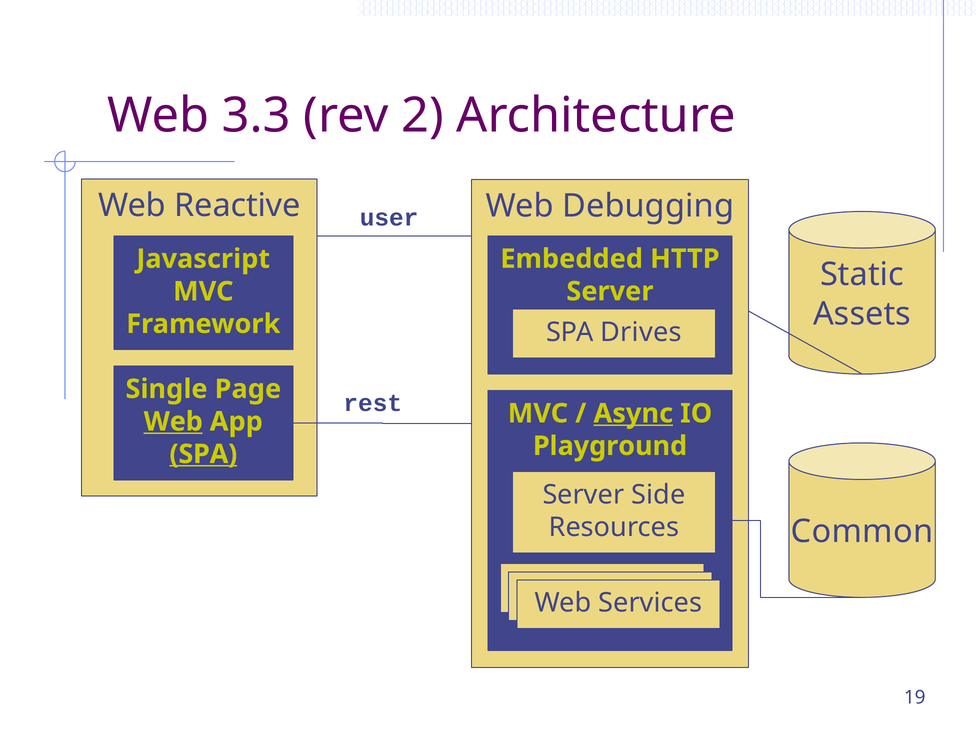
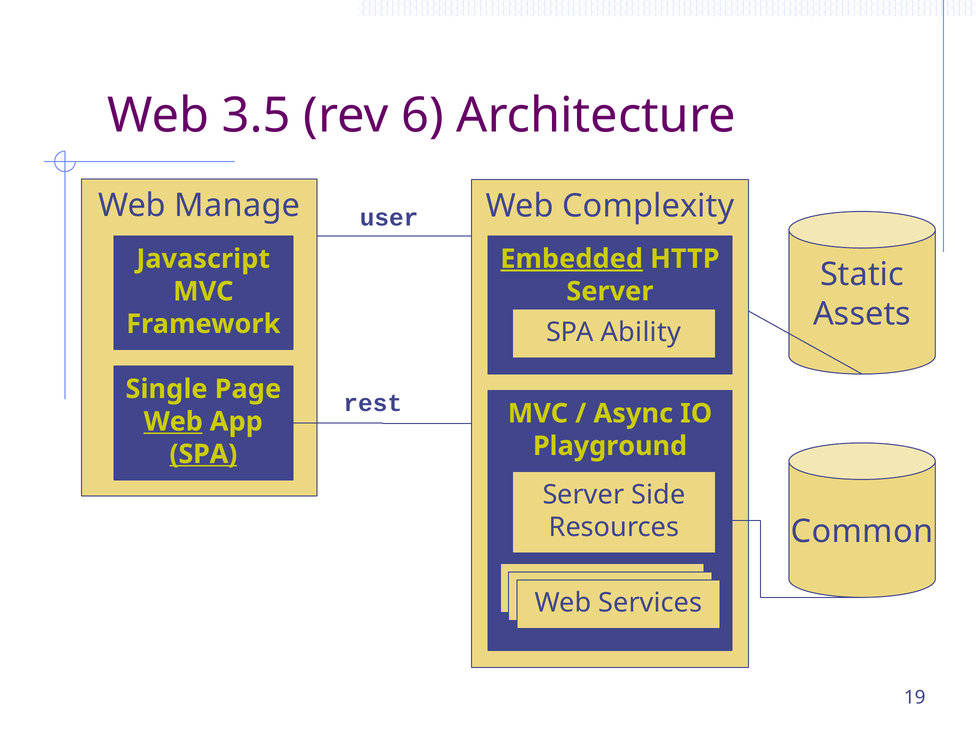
3.3: 3.3 -> 3.5
2: 2 -> 6
Reactive: Reactive -> Manage
Debugging: Debugging -> Complexity
Embedded underline: none -> present
Drives: Drives -> Ability
Async underline: present -> none
